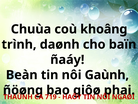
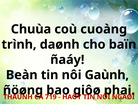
khoâng: khoâng -> cuoàng
